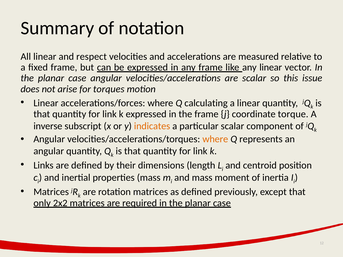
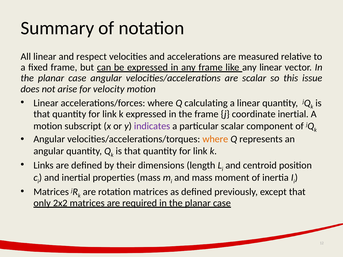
torques: torques -> velocity
coordinate torque: torque -> inertial
inverse at (48, 126): inverse -> motion
indicates colour: orange -> purple
